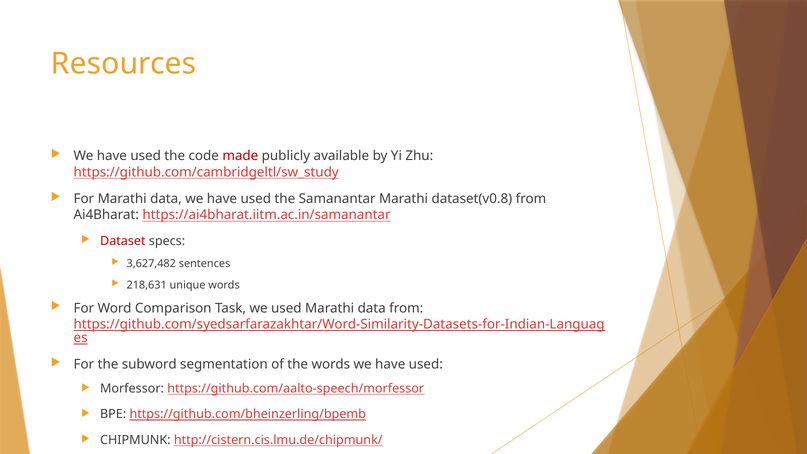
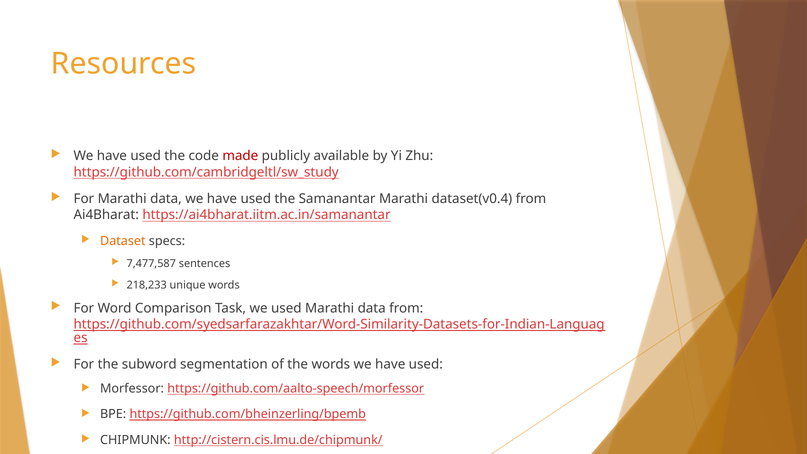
dataset(v0.8: dataset(v0.8 -> dataset(v0.4
Dataset colour: red -> orange
3,627,482: 3,627,482 -> 7,477,587
218,631: 218,631 -> 218,233
